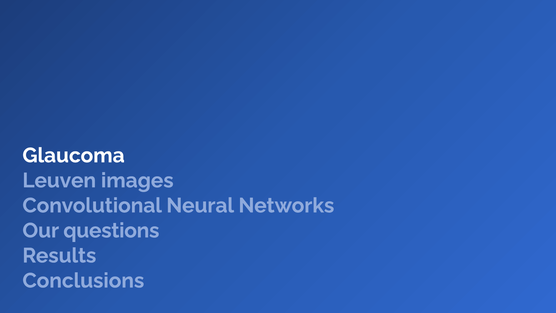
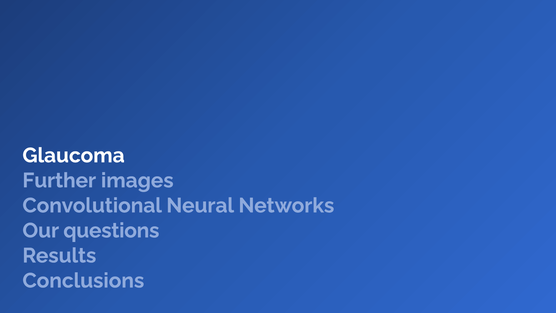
Leuven: Leuven -> Further
